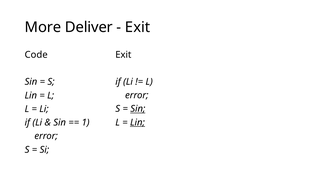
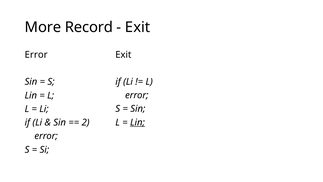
Deliver: Deliver -> Record
Code at (36, 55): Code -> Error
Sin at (138, 109) underline: present -> none
1: 1 -> 2
